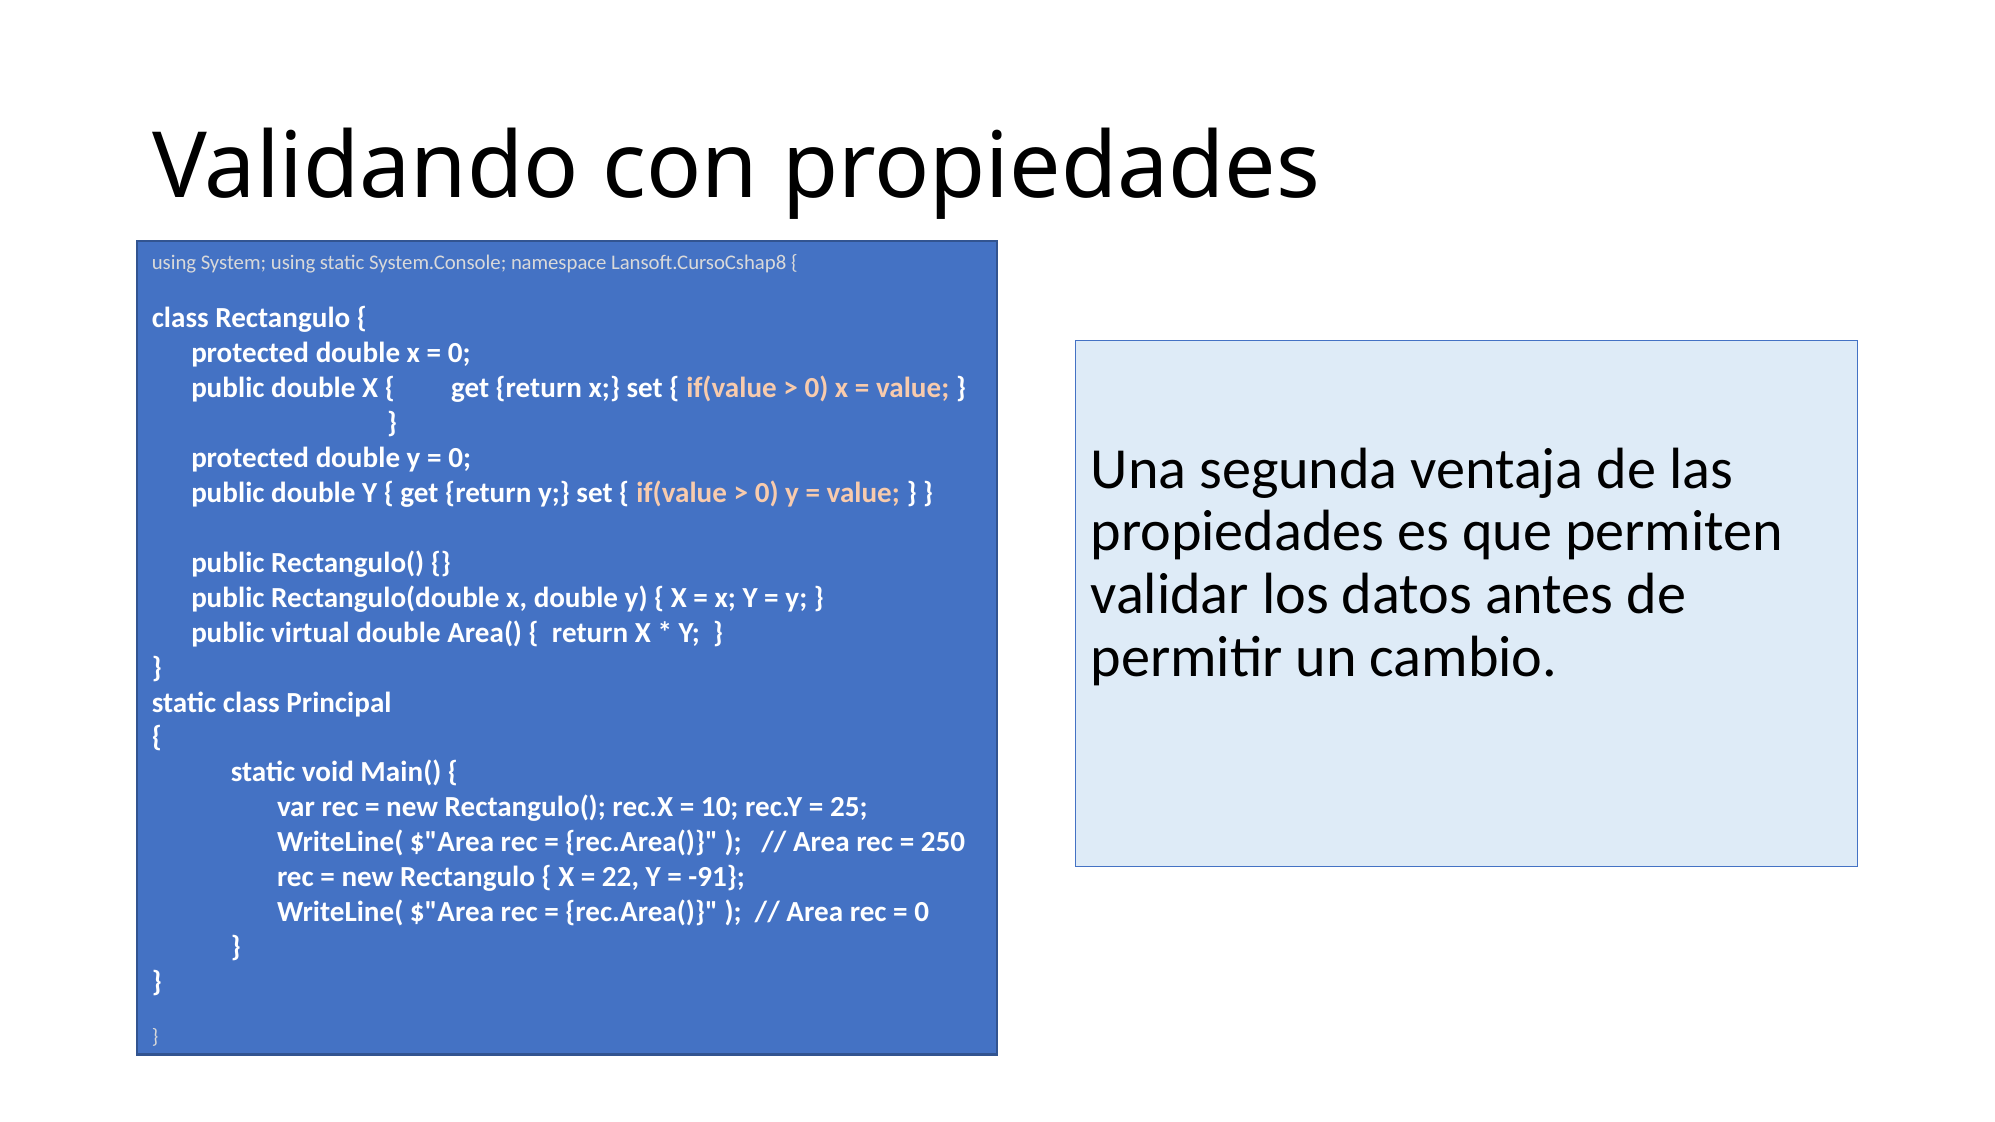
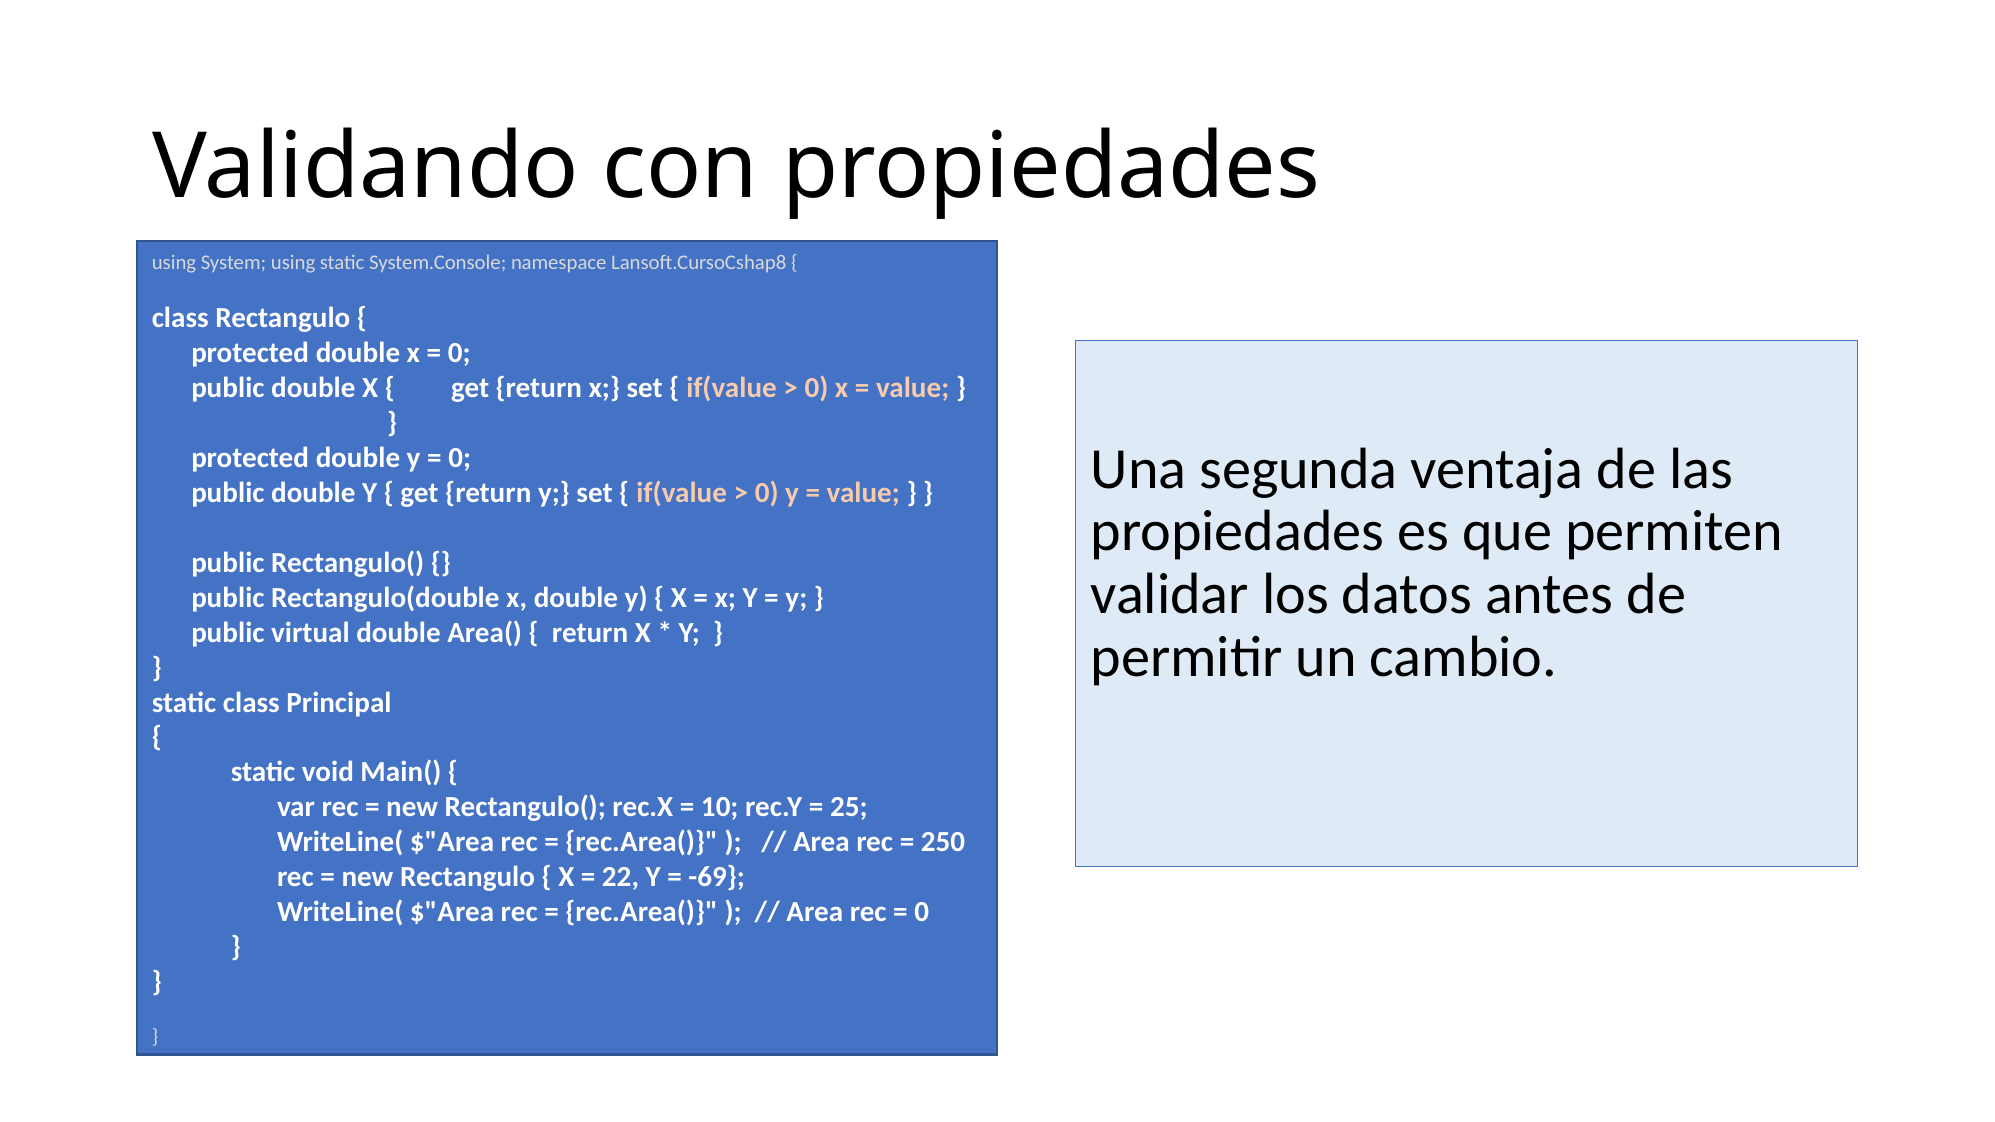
-91: -91 -> -69
